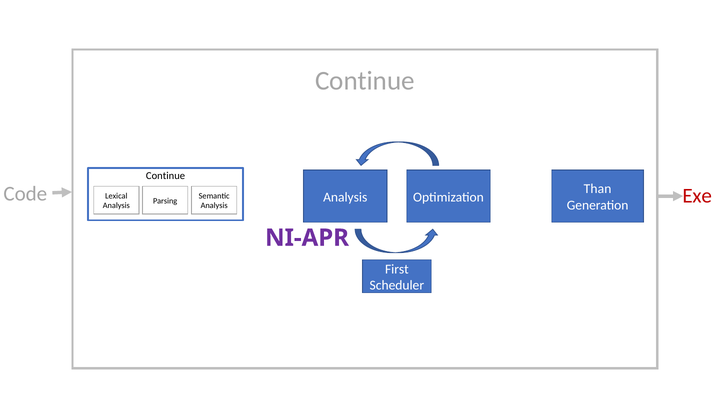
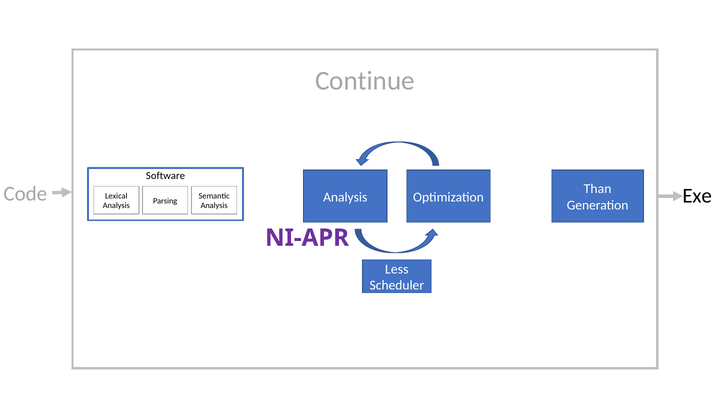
Continue at (166, 176): Continue -> Software
Exe colour: red -> black
First: First -> Less
